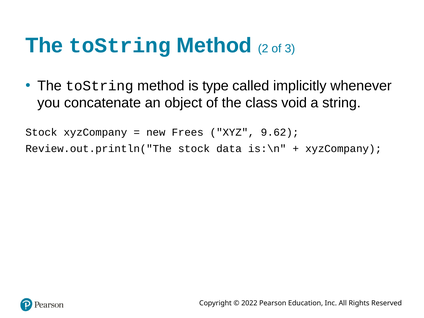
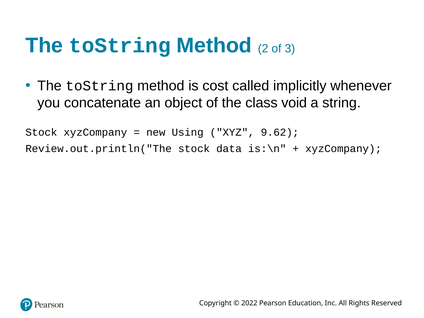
type: type -> cost
Frees: Frees -> Using
